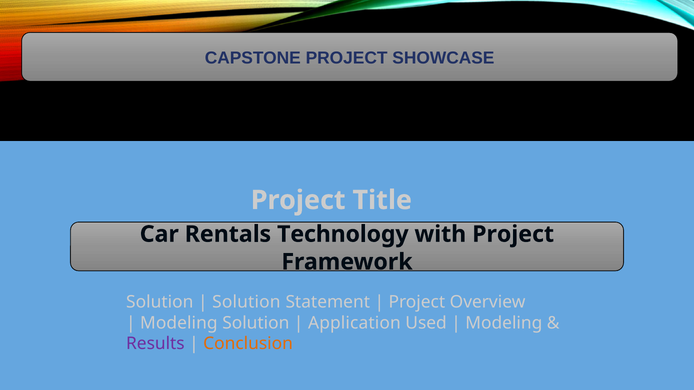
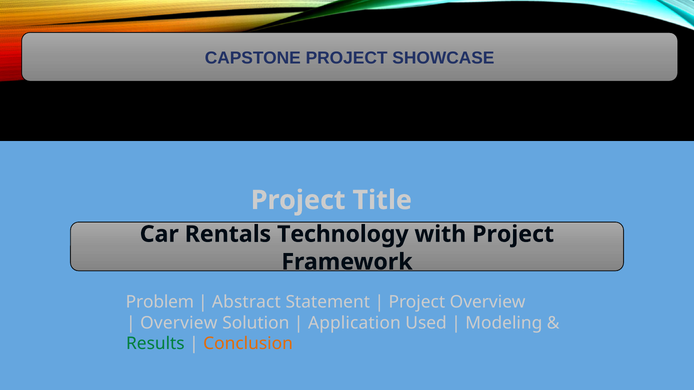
Solution at (160, 302): Solution -> Problem
Solution at (246, 302): Solution -> Abstract
Modeling at (179, 323): Modeling -> Overview
Results colour: purple -> green
